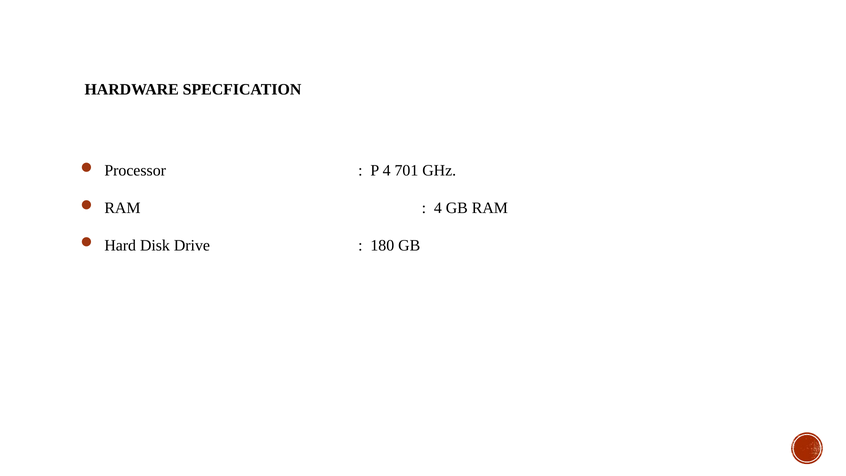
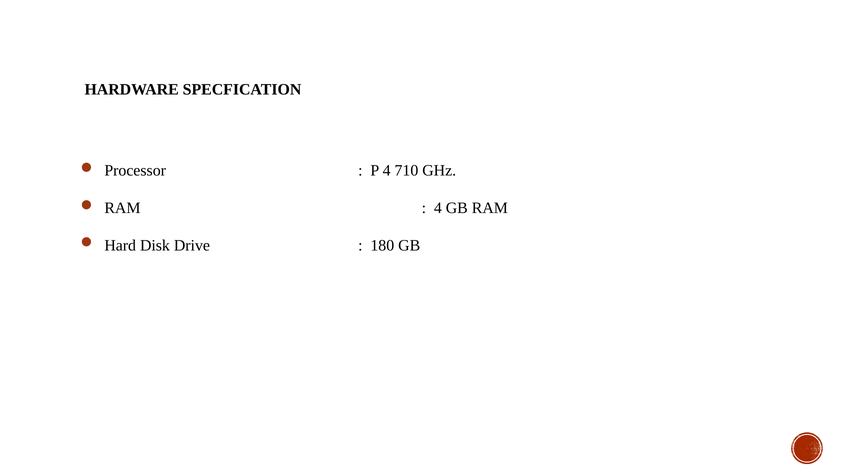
701: 701 -> 710
